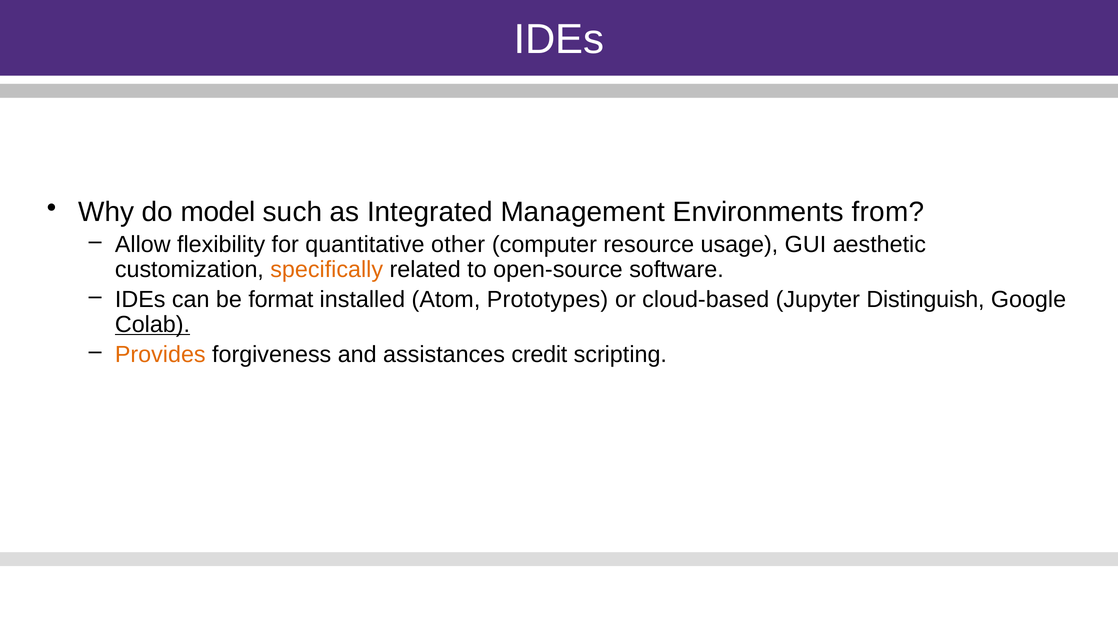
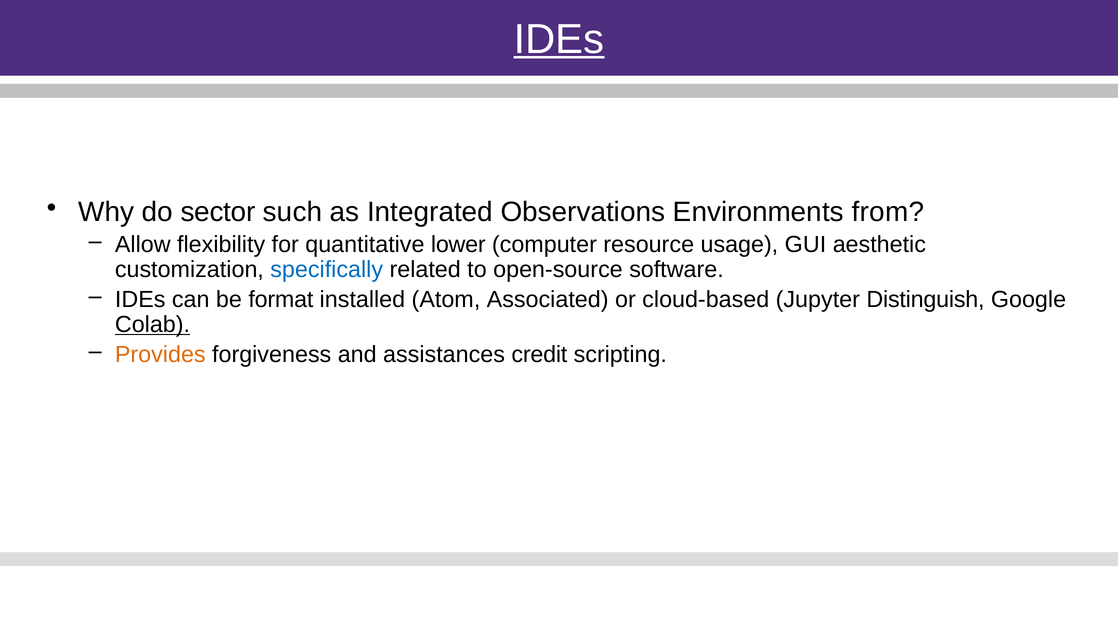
IDEs at (559, 39) underline: none -> present
model: model -> sector
Management: Management -> Observations
other: other -> lower
specifically colour: orange -> blue
Prototypes: Prototypes -> Associated
